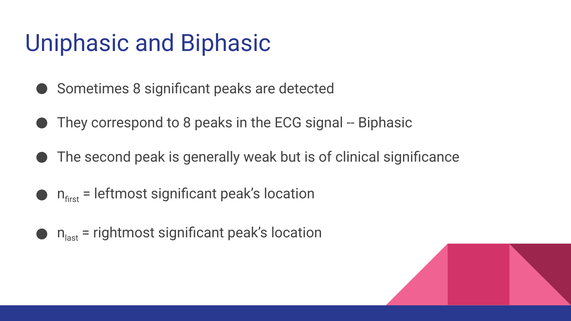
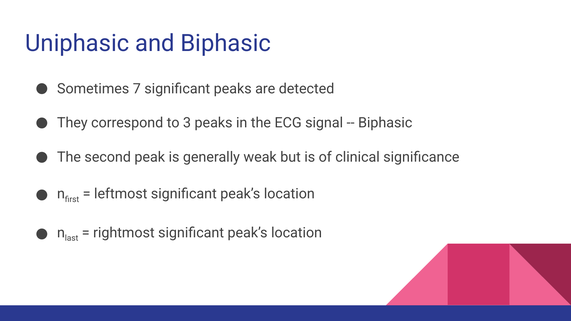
Sometimes 8: 8 -> 7
to 8: 8 -> 3
